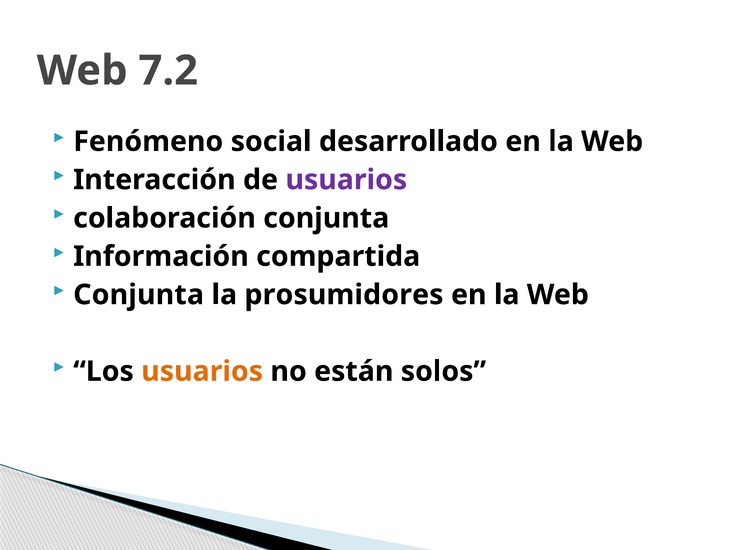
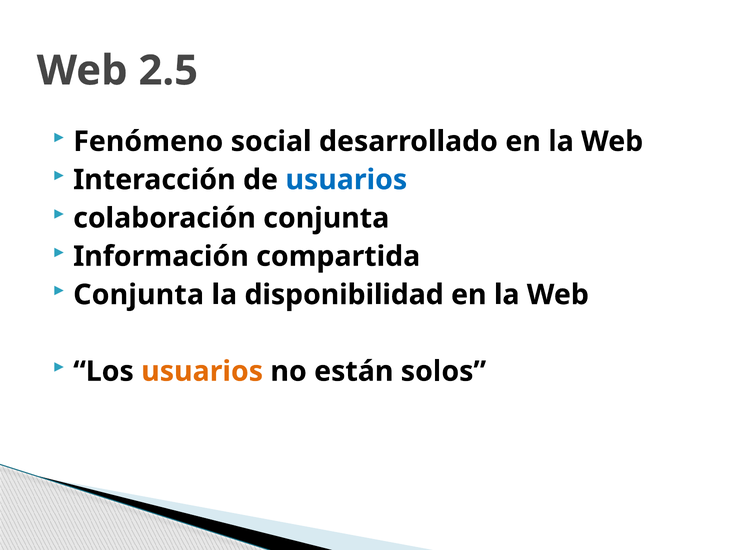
7.2: 7.2 -> 2.5
usuarios at (346, 180) colour: purple -> blue
prosumidores: prosumidores -> disponibilidad
